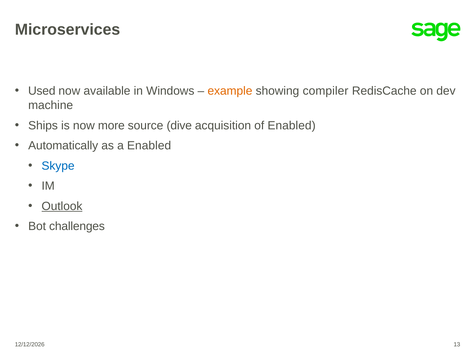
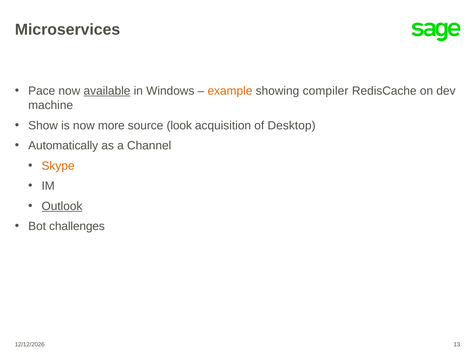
Used: Used -> Pace
available underline: none -> present
Ships: Ships -> Show
dive: dive -> look
of Enabled: Enabled -> Desktop
a Enabled: Enabled -> Channel
Skype colour: blue -> orange
